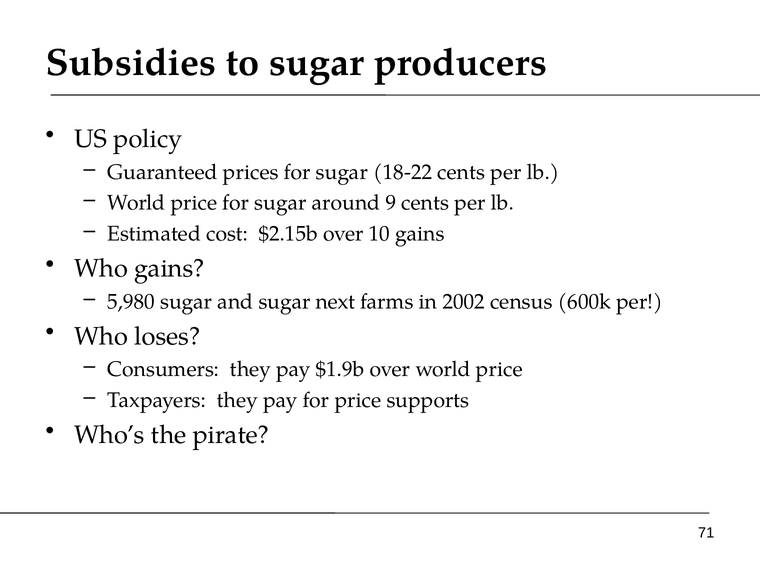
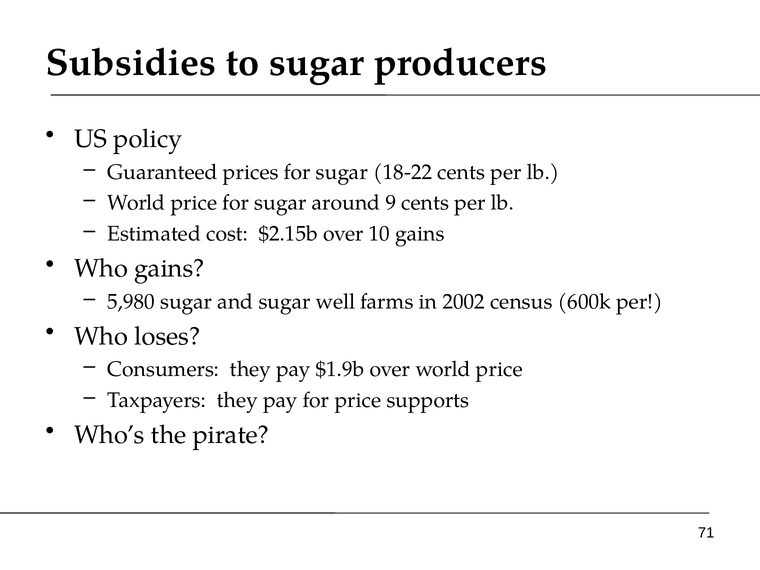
next: next -> well
